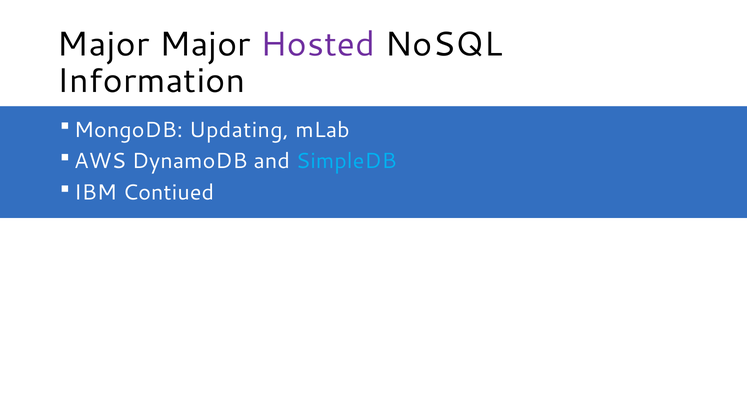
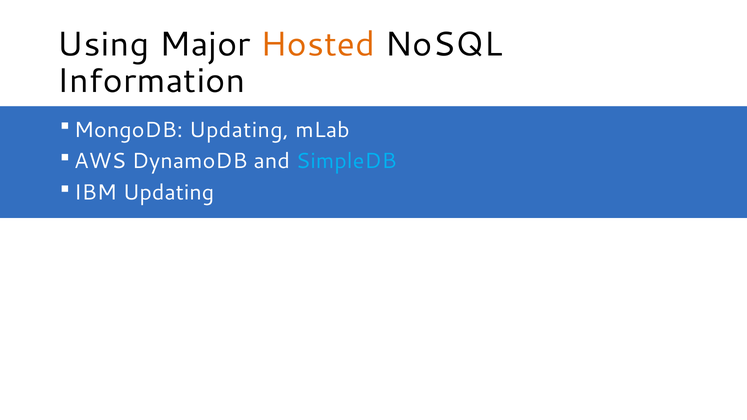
Major at (103, 44): Major -> Using
Hosted colour: purple -> orange
IBM Contiued: Contiued -> Updating
